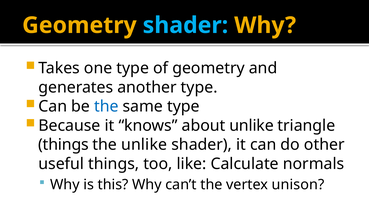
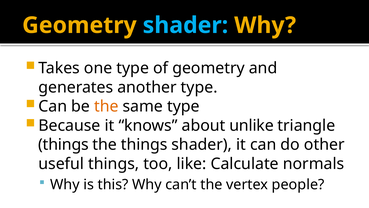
the at (106, 106) colour: blue -> orange
the unlike: unlike -> things
unison: unison -> people
